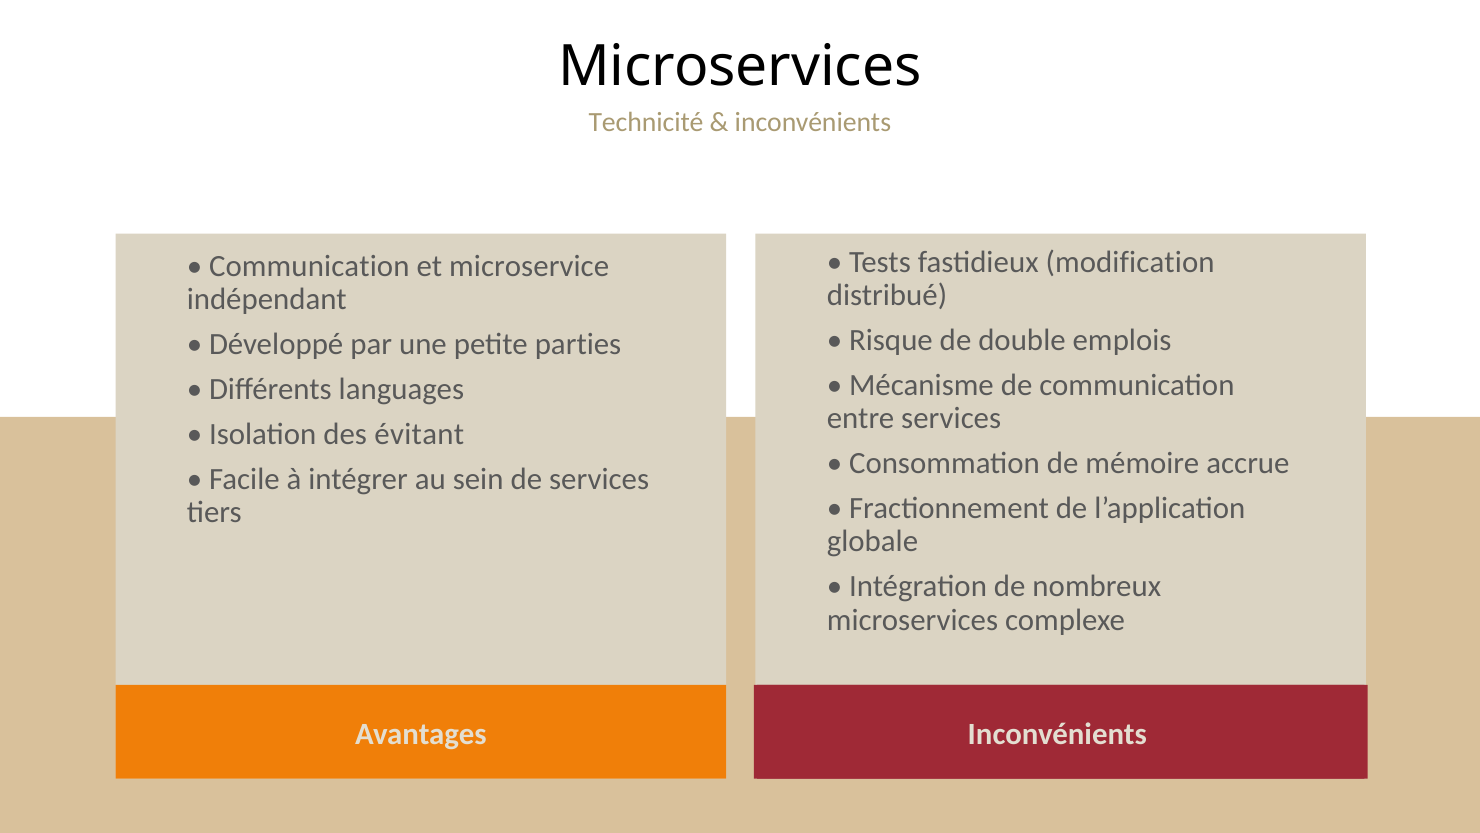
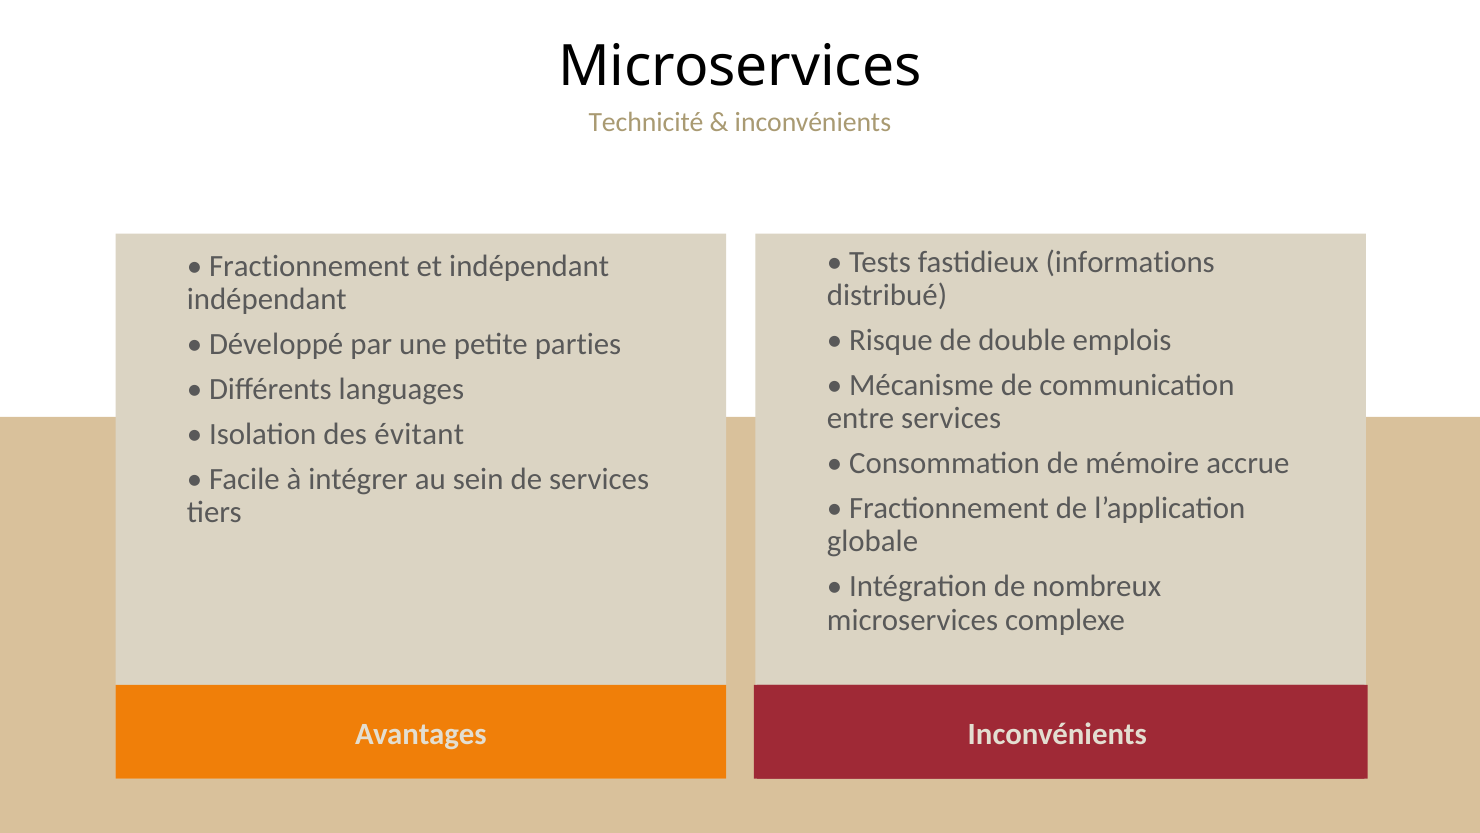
modification: modification -> informations
Communication at (309, 266): Communication -> Fractionnement
et microservice: microservice -> indépendant
